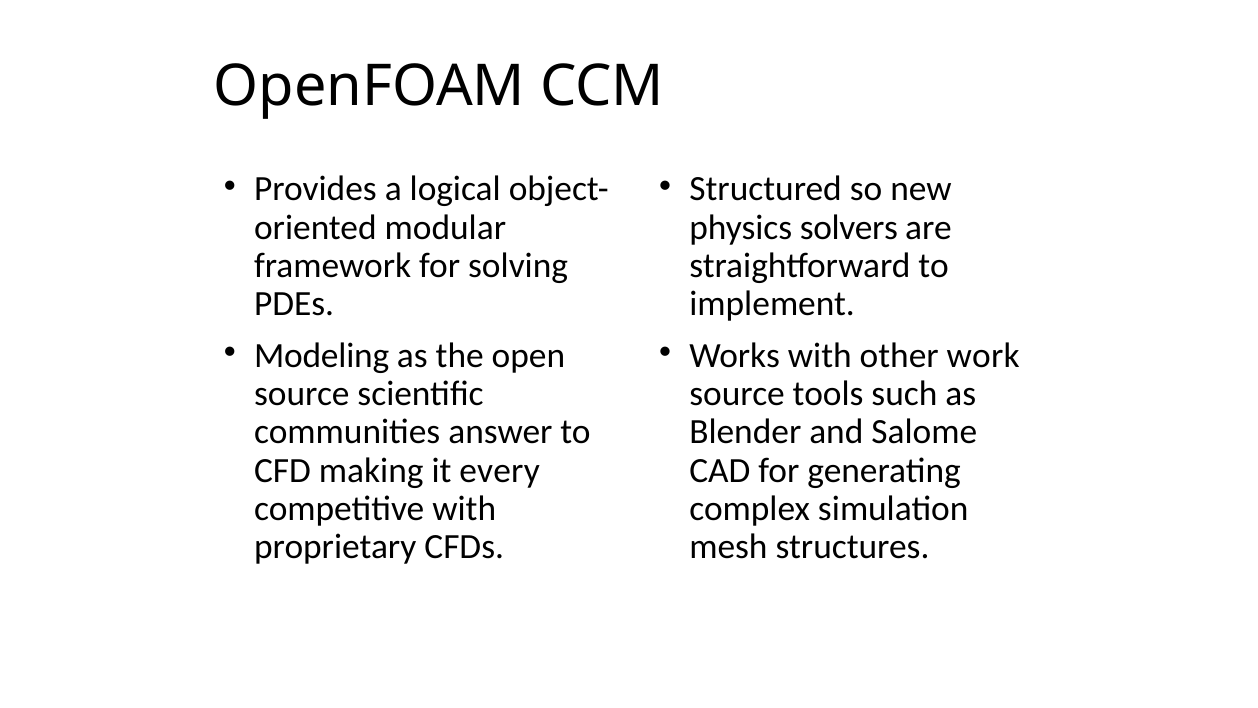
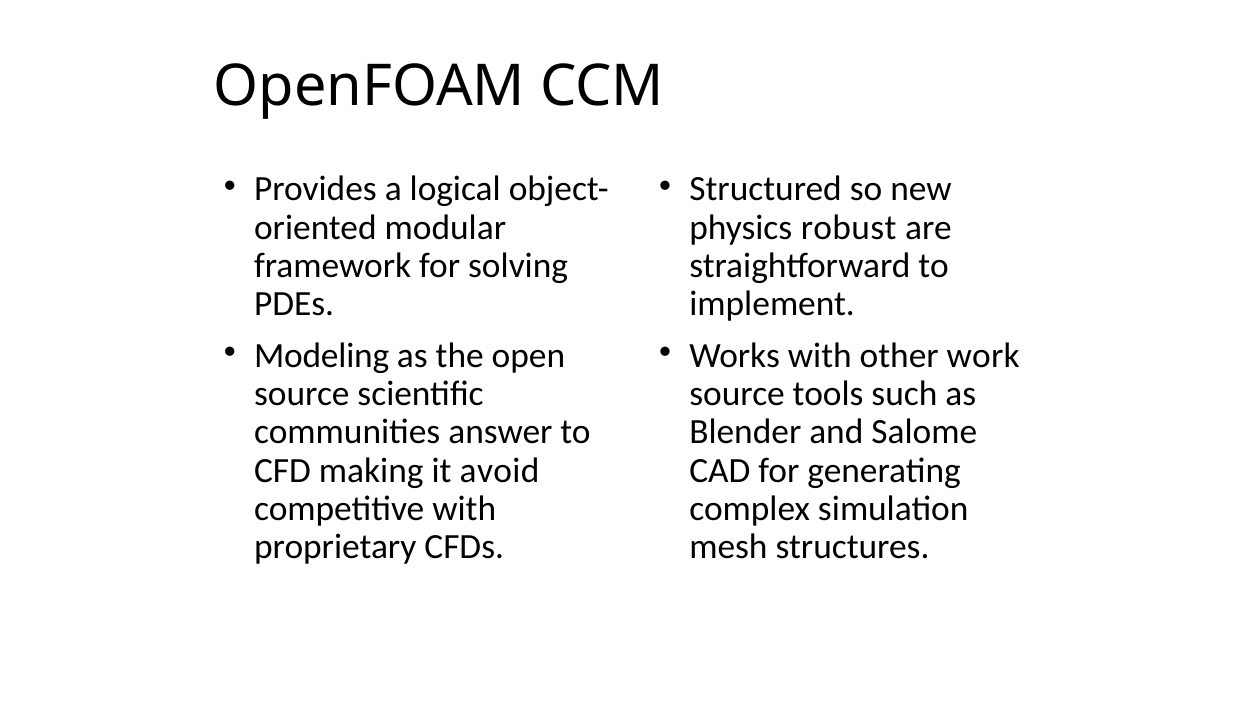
solvers: solvers -> robust
every: every -> avoid
